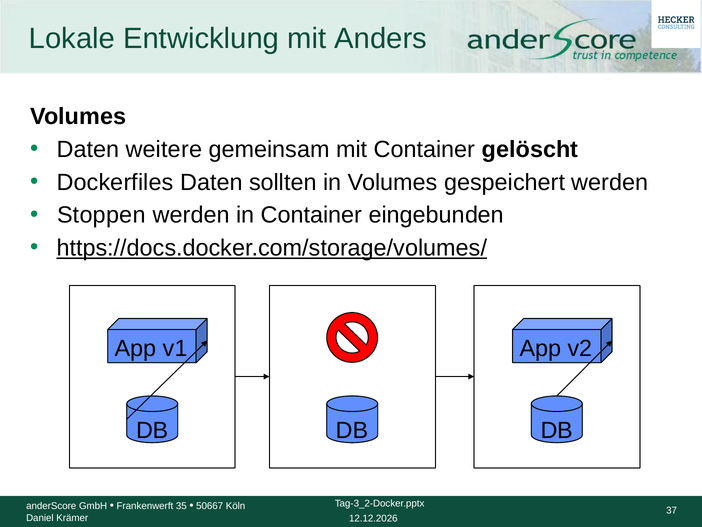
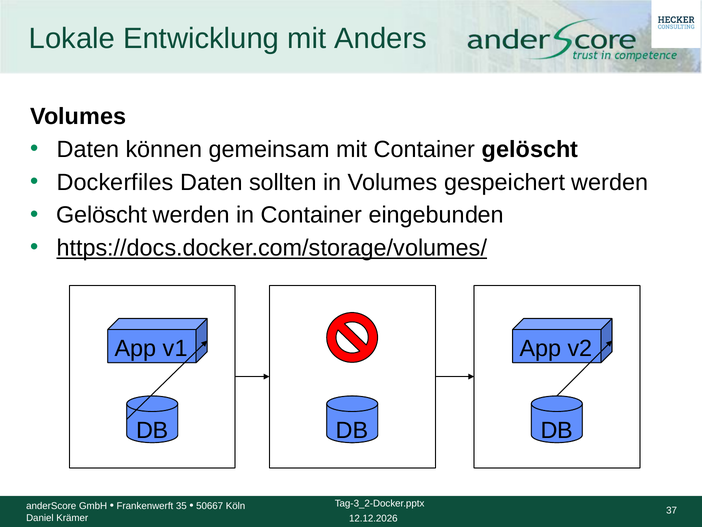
weitere: weitere -> können
Stoppen at (101, 215): Stoppen -> Gelöscht
